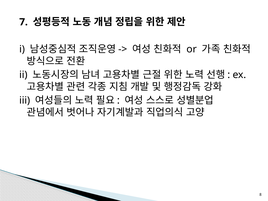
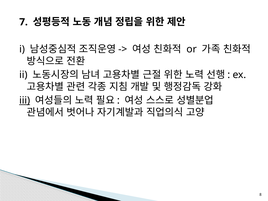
iii underline: none -> present
